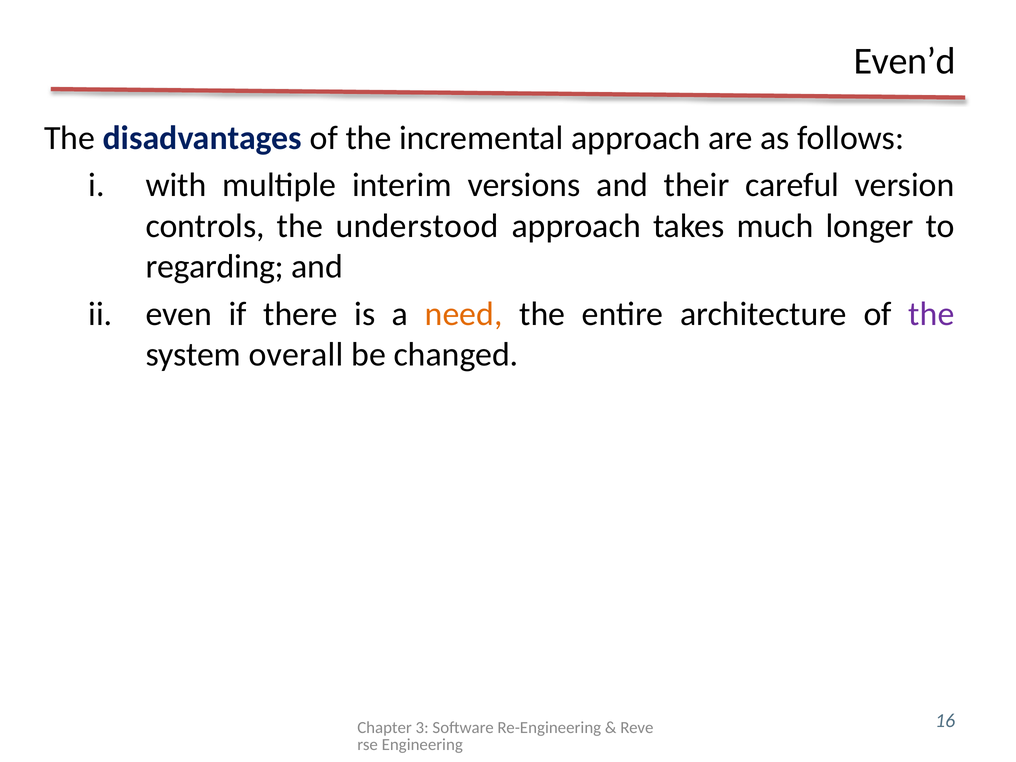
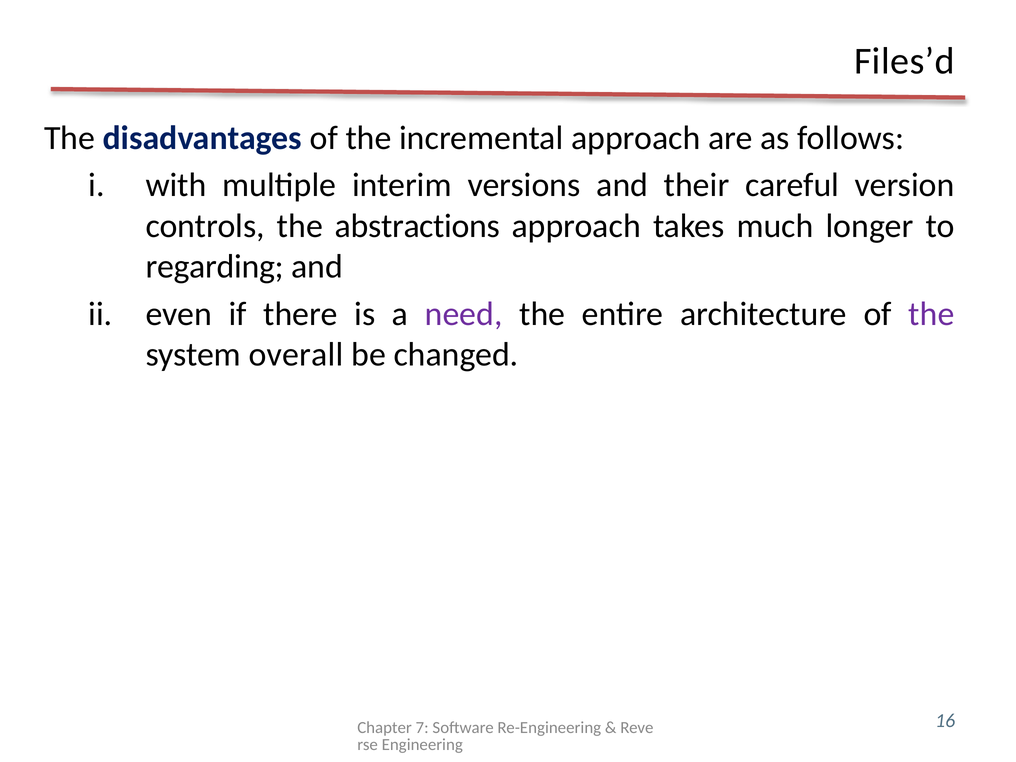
Even’d: Even’d -> Files’d
understood: understood -> abstractions
need colour: orange -> purple
3: 3 -> 7
